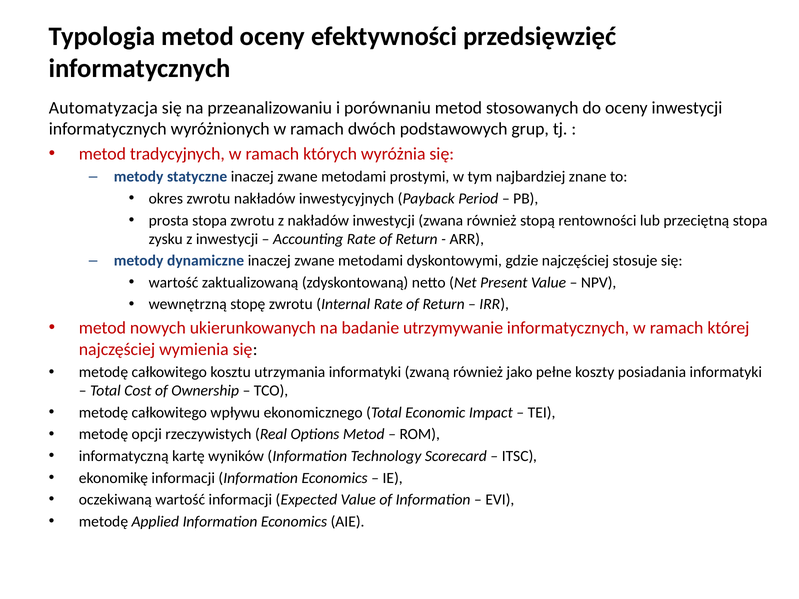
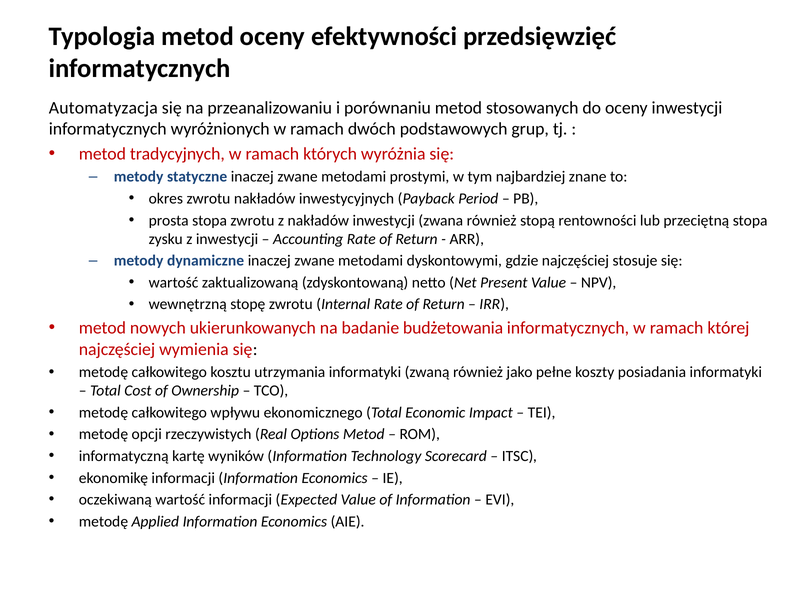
utrzymywanie: utrzymywanie -> budżetowania
